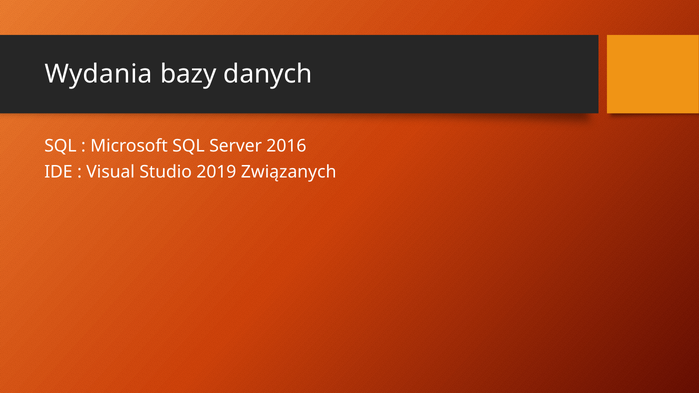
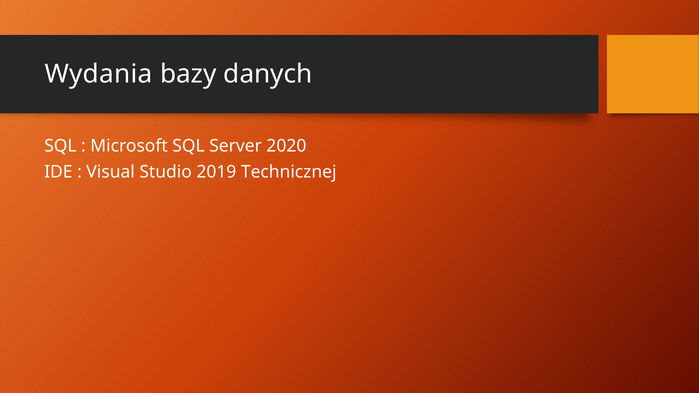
2016: 2016 -> 2020
Związanych: Związanych -> Technicznej
